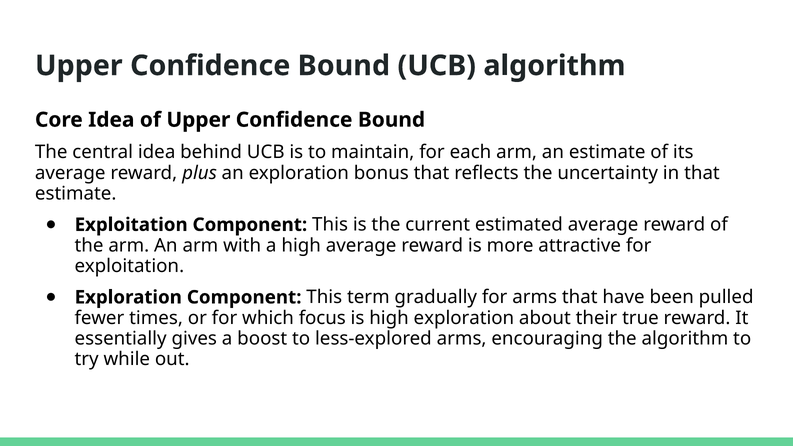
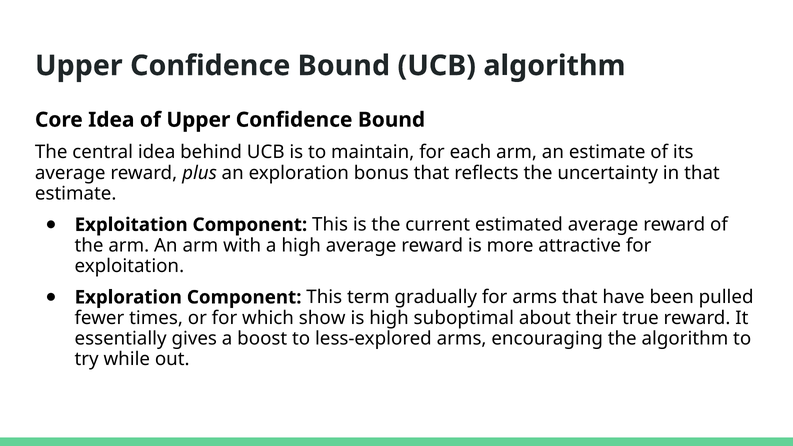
focus: focus -> show
high exploration: exploration -> suboptimal
